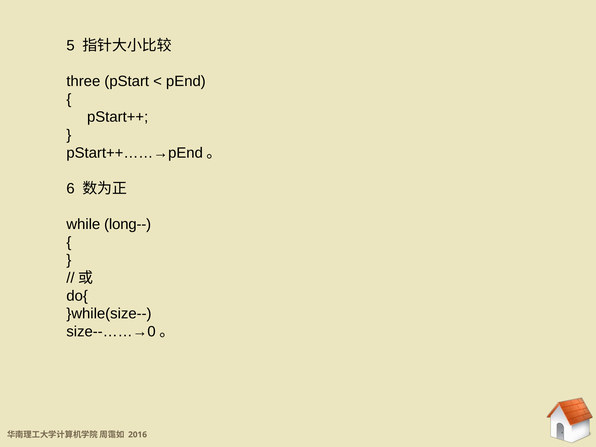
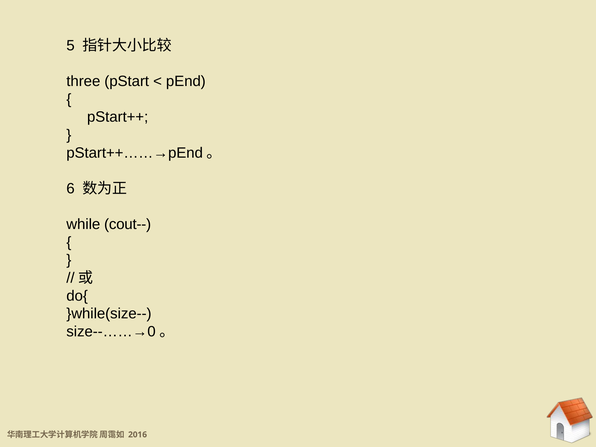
long--: long-- -> cout--
